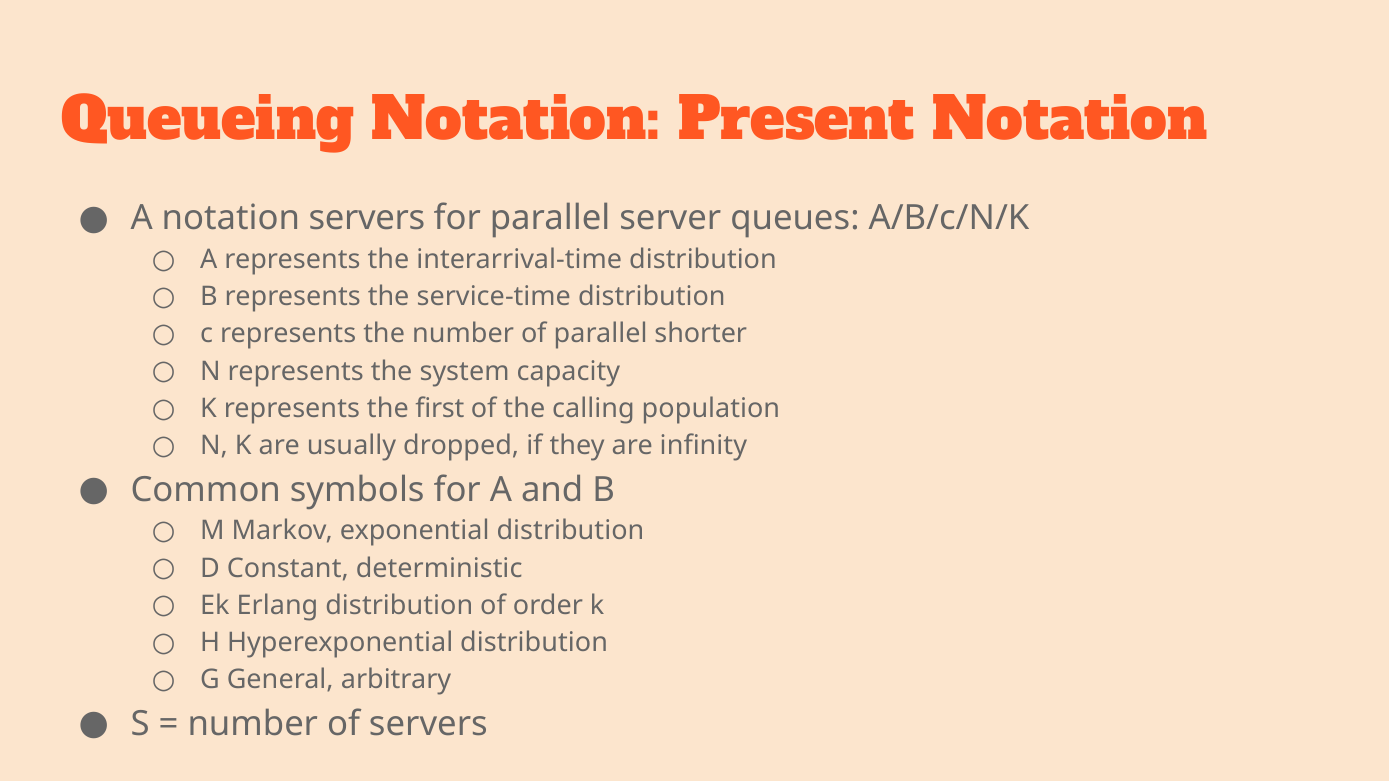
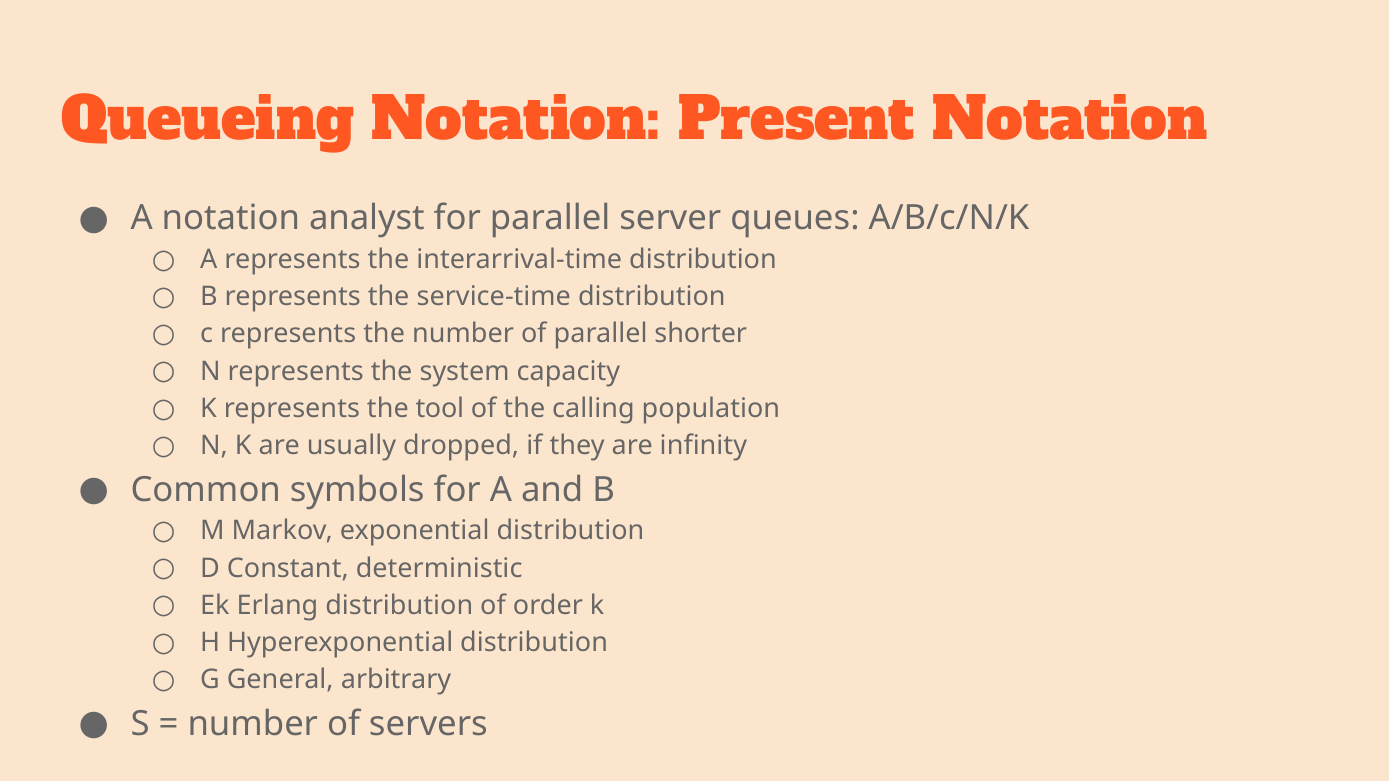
notation servers: servers -> analyst
first: first -> tool
